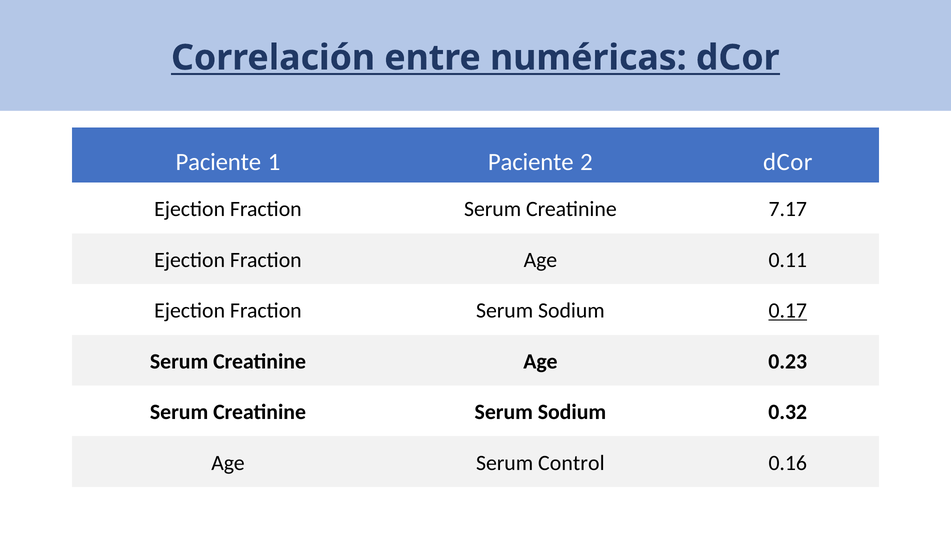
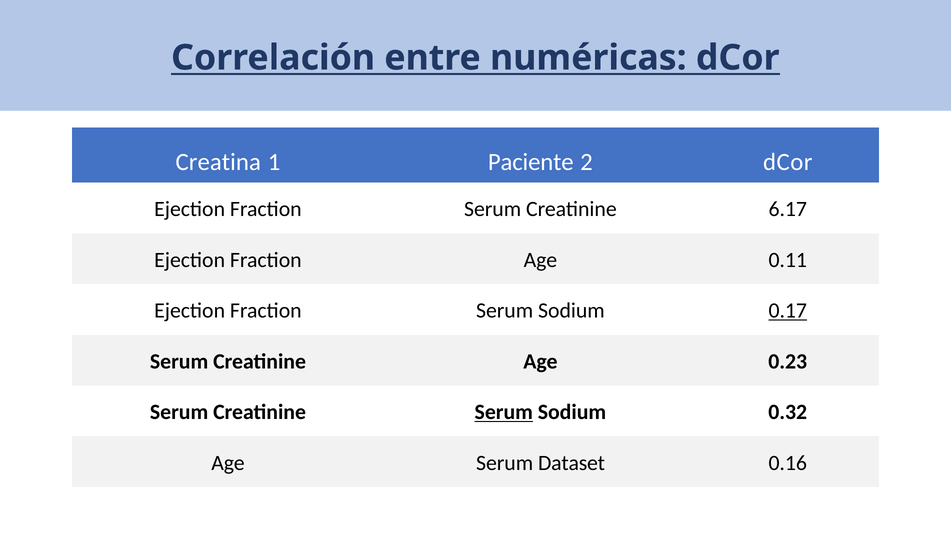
Paciente at (218, 162): Paciente -> Creatina
7.17: 7.17 -> 6.17
Serum at (504, 412) underline: none -> present
Control: Control -> Dataset
